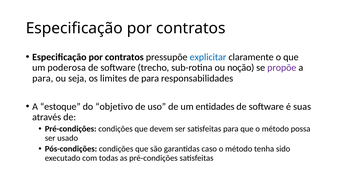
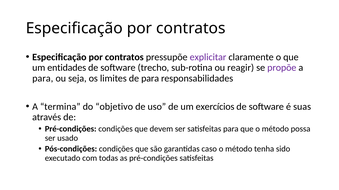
explicitar colour: blue -> purple
poderosa: poderosa -> entidades
noção: noção -> reagir
estoque: estoque -> termina
entidades: entidades -> exercícios
